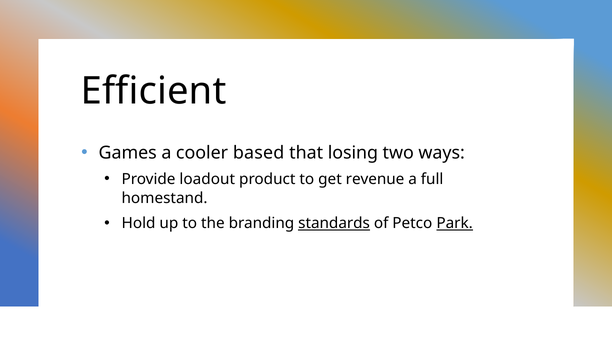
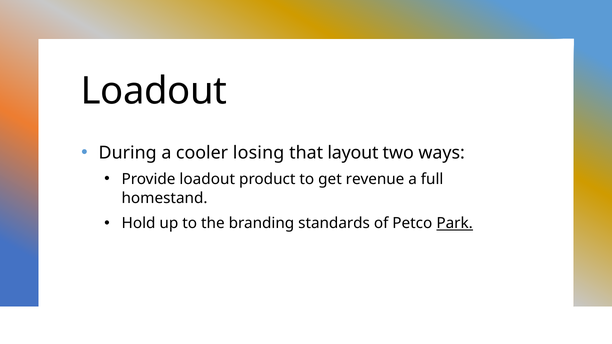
Efficient at (154, 91): Efficient -> Loadout
Games: Games -> During
based: based -> losing
losing: losing -> layout
standards underline: present -> none
